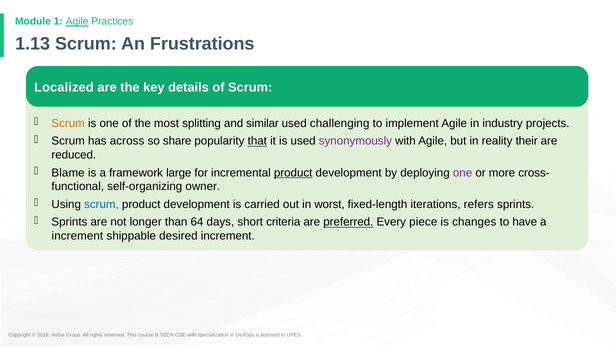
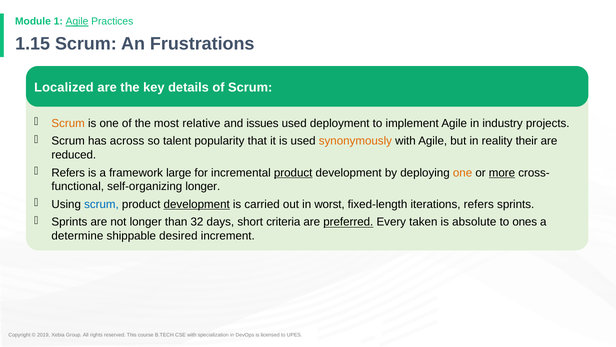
1.13: 1.13 -> 1.15
splitting: splitting -> relative
similar: similar -> issues
challenging: challenging -> deployment
share: share -> talent
that underline: present -> none
synonymously colour: purple -> orange
Blame at (68, 173): Blame -> Refers
one at (463, 173) colour: purple -> orange
more underline: none -> present
self-organizing owner: owner -> longer
development at (197, 204) underline: none -> present
64: 64 -> 32
piece: piece -> taken
changes: changes -> absolute
have: have -> ones
increment at (77, 236): increment -> determine
